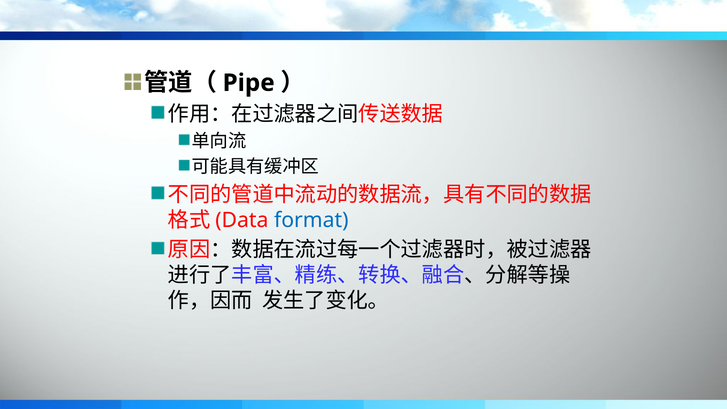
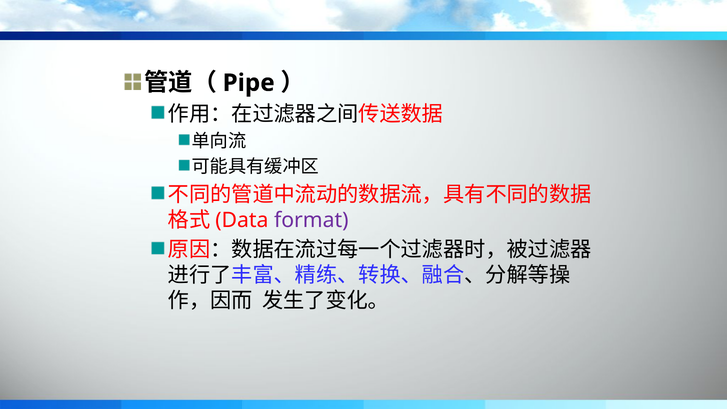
format colour: blue -> purple
